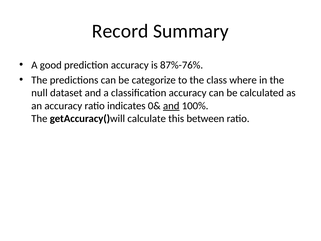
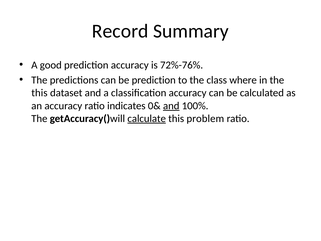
87%-76%: 87%-76% -> 72%-76%
be categorize: categorize -> prediction
null at (39, 93): null -> this
calculate underline: none -> present
between: between -> problem
